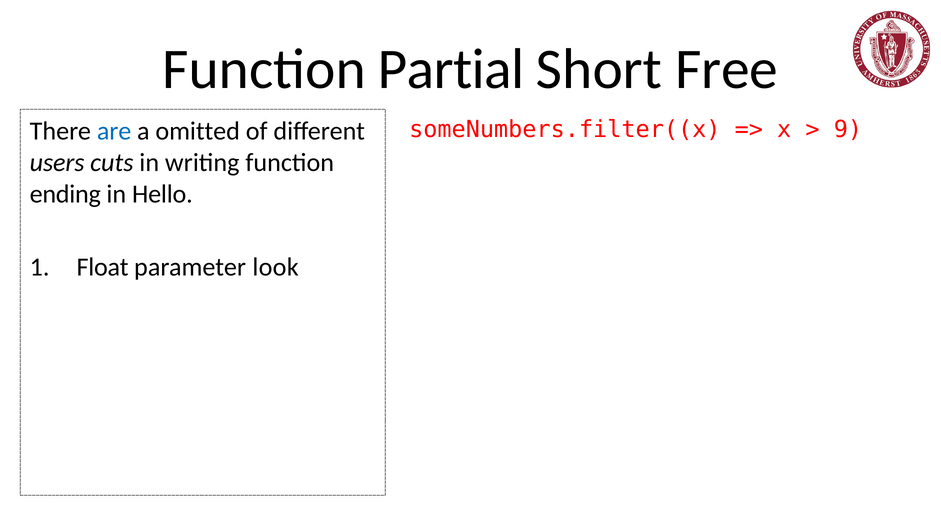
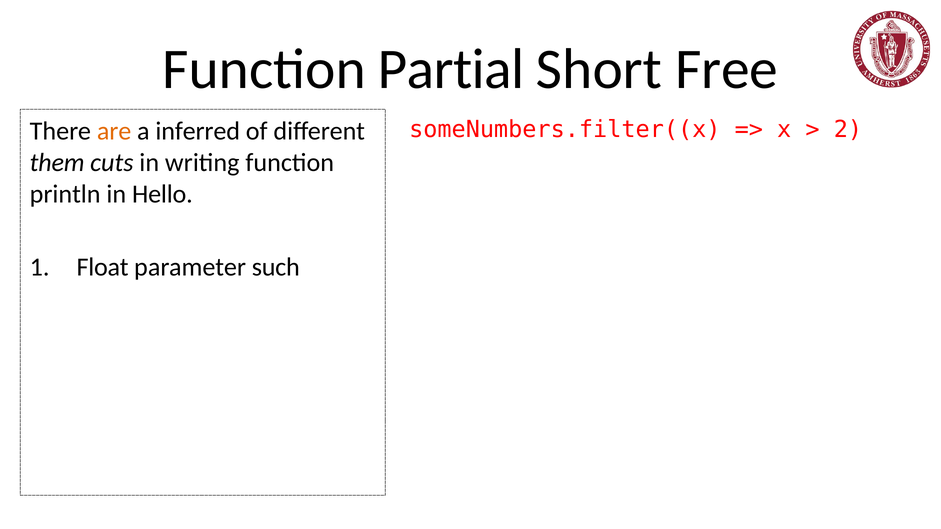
9: 9 -> 2
are colour: blue -> orange
omitted: omitted -> inferred
users: users -> them
ending: ending -> println
look: look -> such
